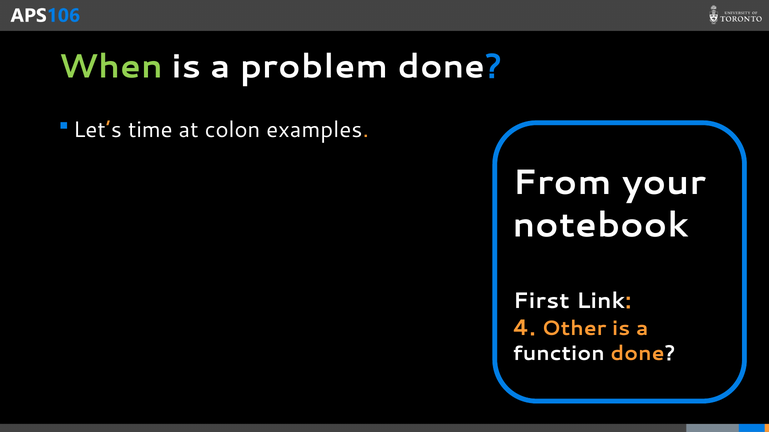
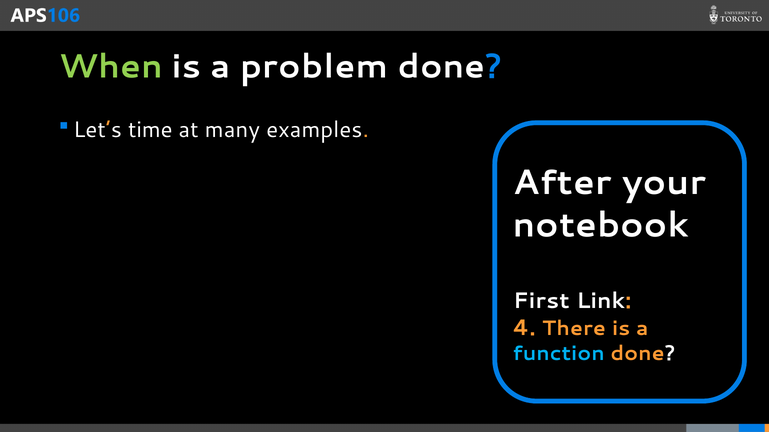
colon: colon -> many
From: From -> After
Other: Other -> There
function colour: white -> light blue
